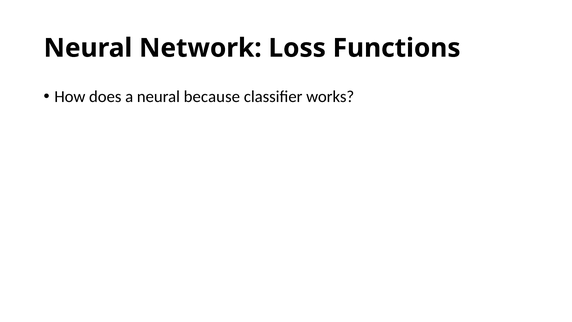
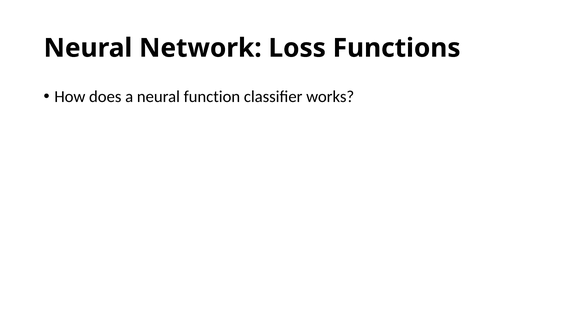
because: because -> function
